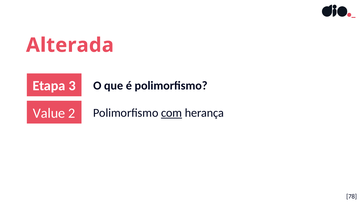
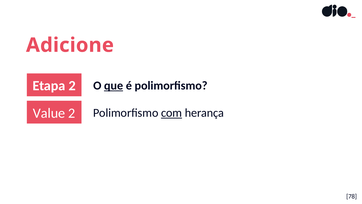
Alterada: Alterada -> Adicione
Etapa 3: 3 -> 2
que underline: none -> present
